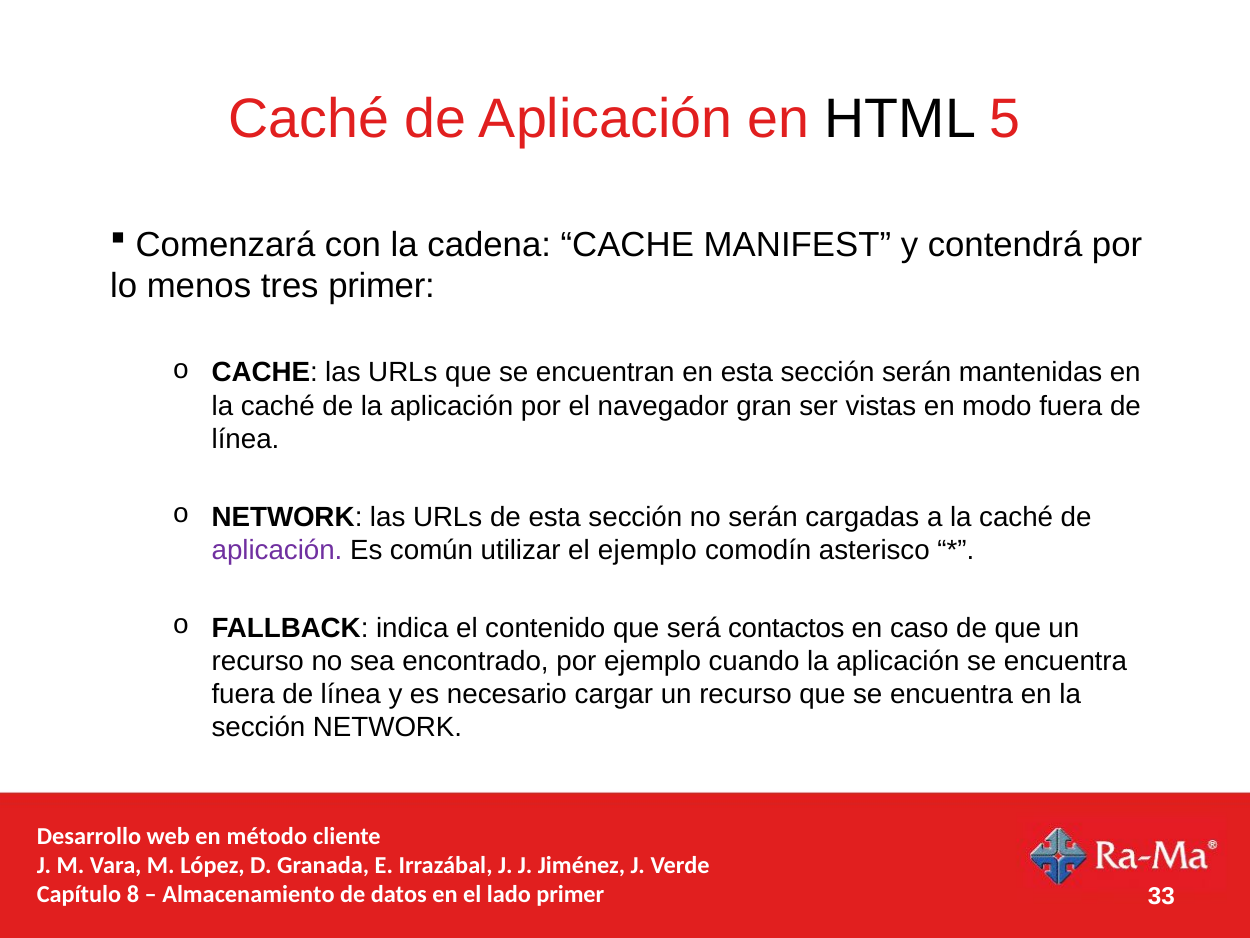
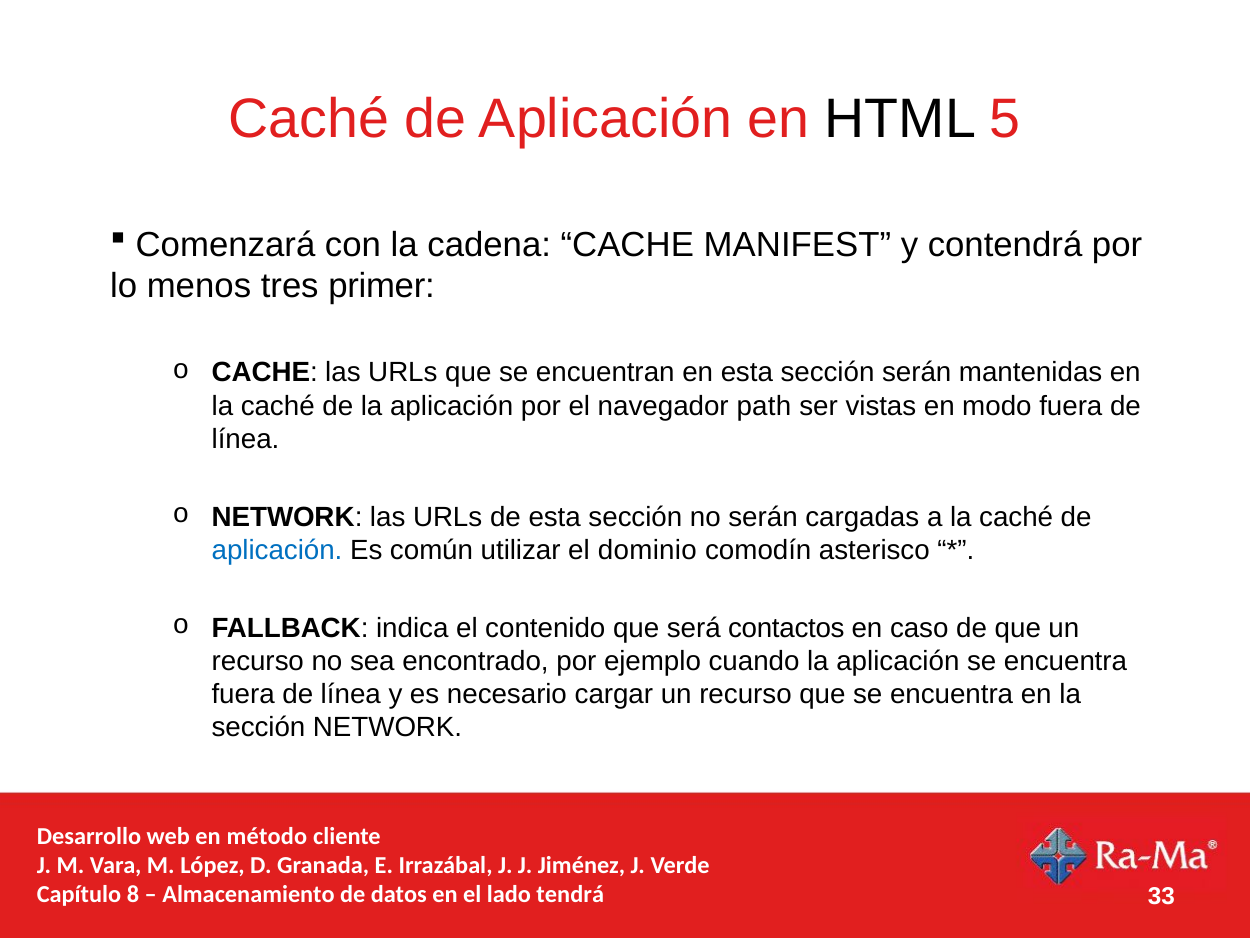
gran: gran -> path
aplicación at (277, 550) colour: purple -> blue
el ejemplo: ejemplo -> dominio
lado primer: primer -> tendrá
